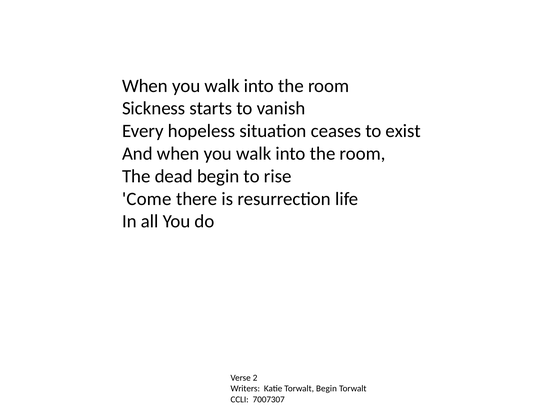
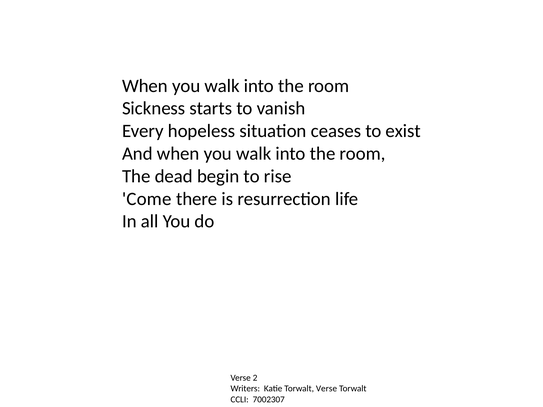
Torwalt Begin: Begin -> Verse
7007307: 7007307 -> 7002307
